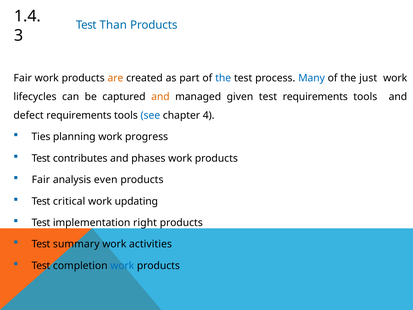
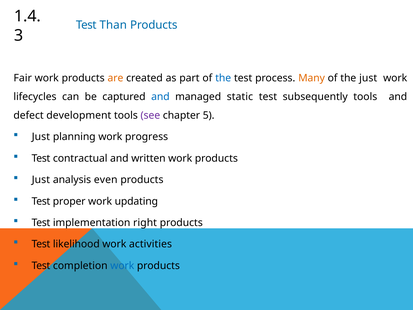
Many colour: blue -> orange
and at (160, 97) colour: orange -> blue
given: given -> static
test requirements: requirements -> subsequently
defect requirements: requirements -> development
see colour: blue -> purple
4: 4 -> 5
Ties at (41, 137): Ties -> Just
contributes: contributes -> contractual
phases: phases -> written
Fair at (41, 180): Fair -> Just
critical: critical -> proper
summary: summary -> likelihood
